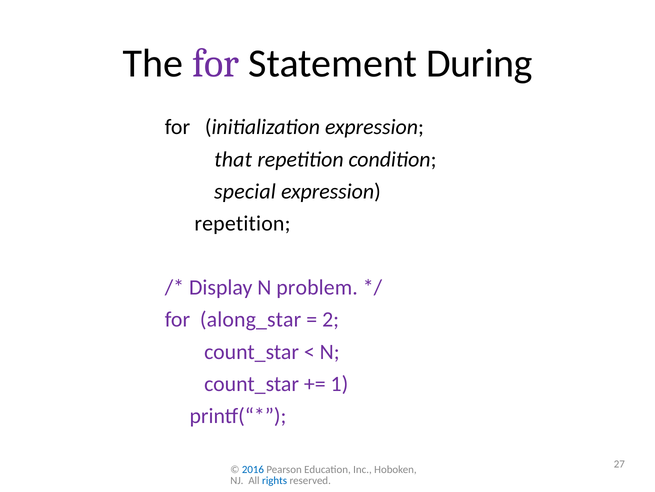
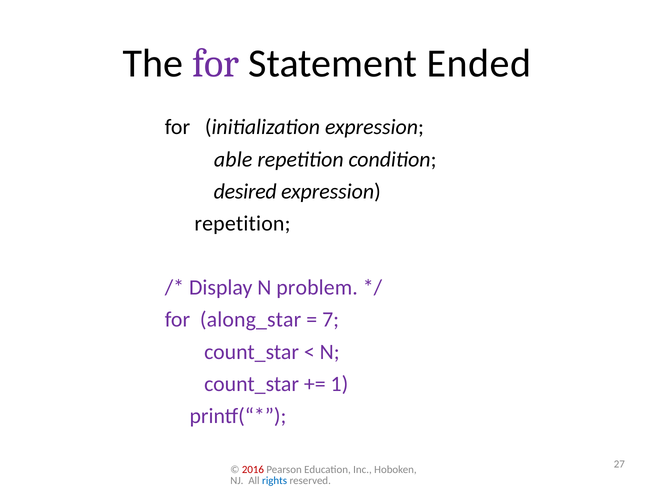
During: During -> Ended
that: that -> able
special: special -> desired
2: 2 -> 7
2016 colour: blue -> red
